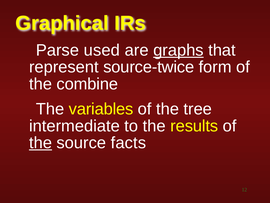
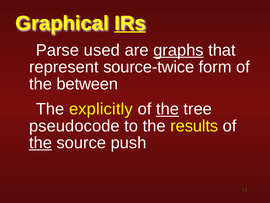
IRs underline: none -> present
combine: combine -> between
variables: variables -> explicitly
the at (168, 109) underline: none -> present
intermediate: intermediate -> pseudocode
facts: facts -> push
